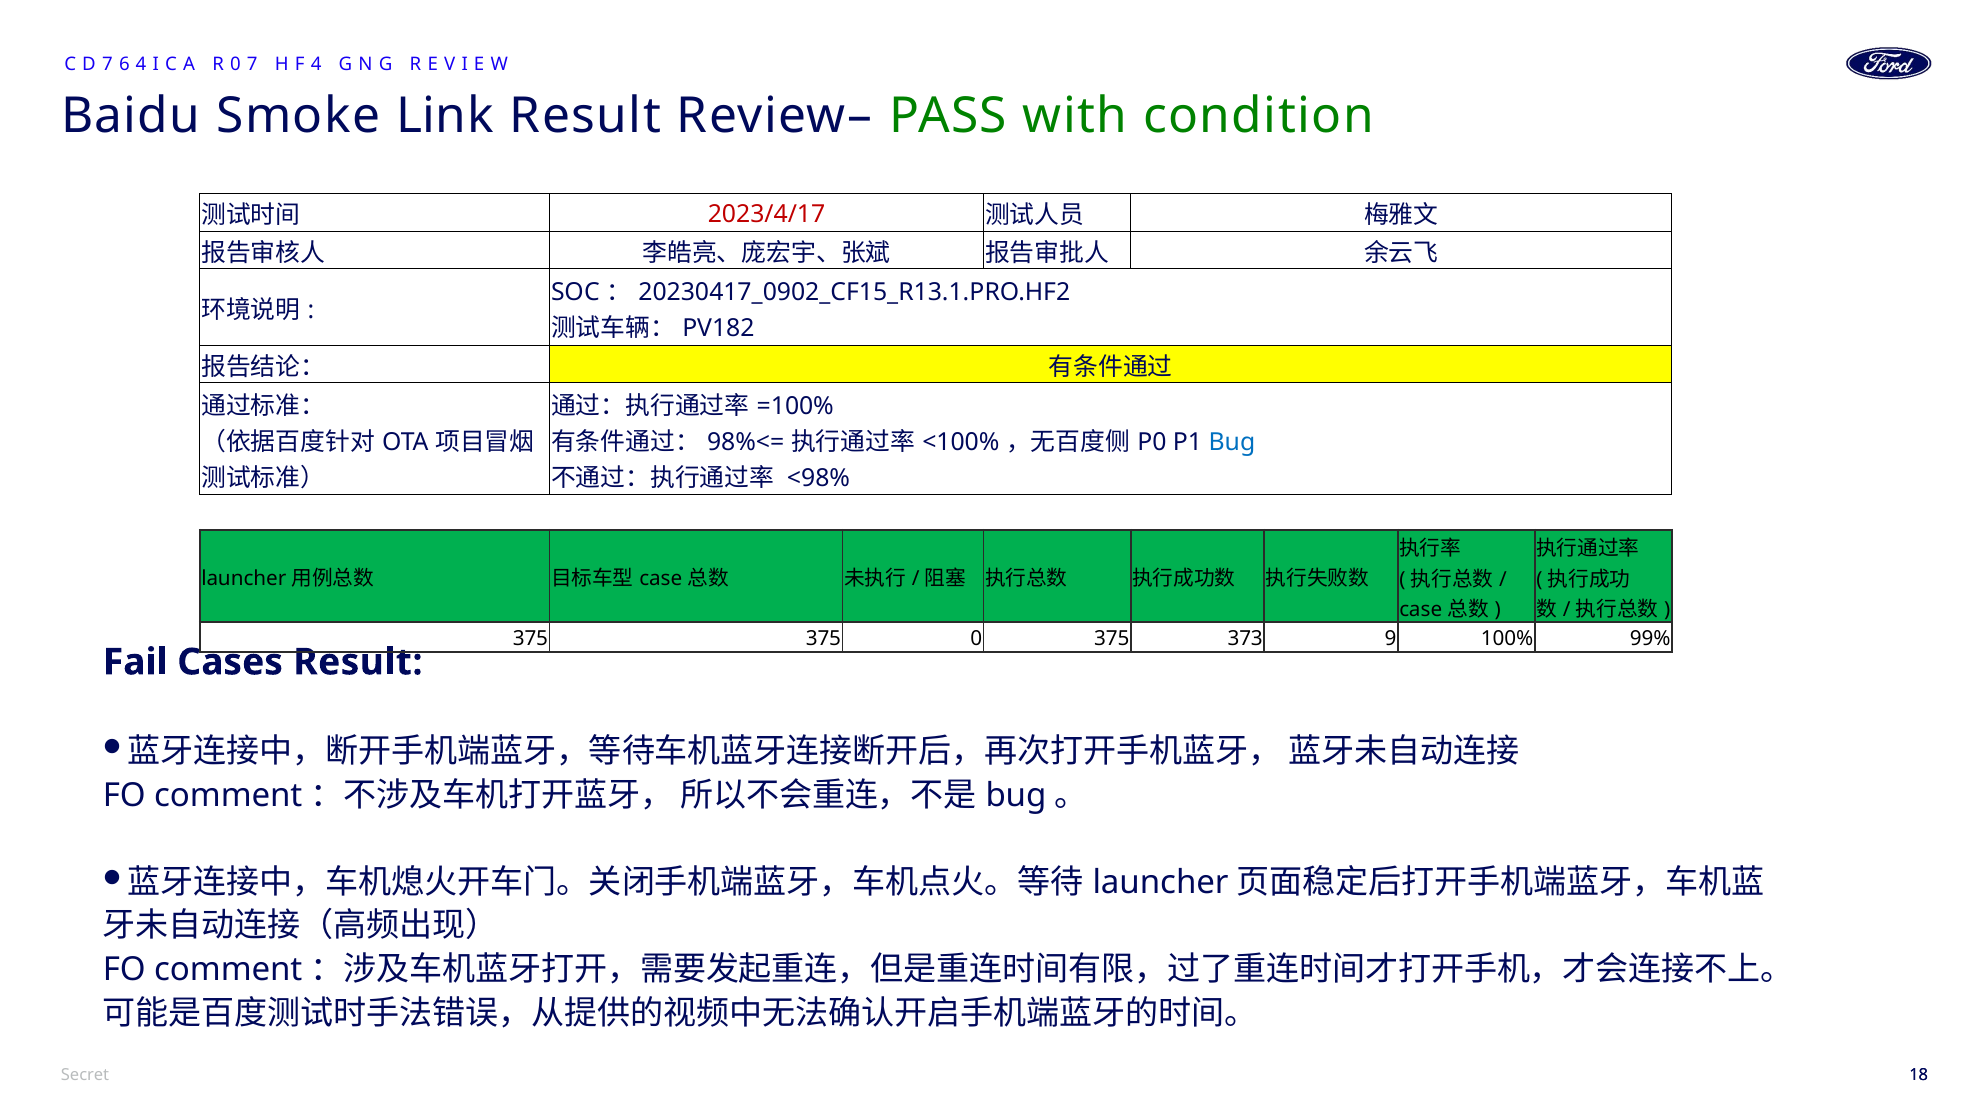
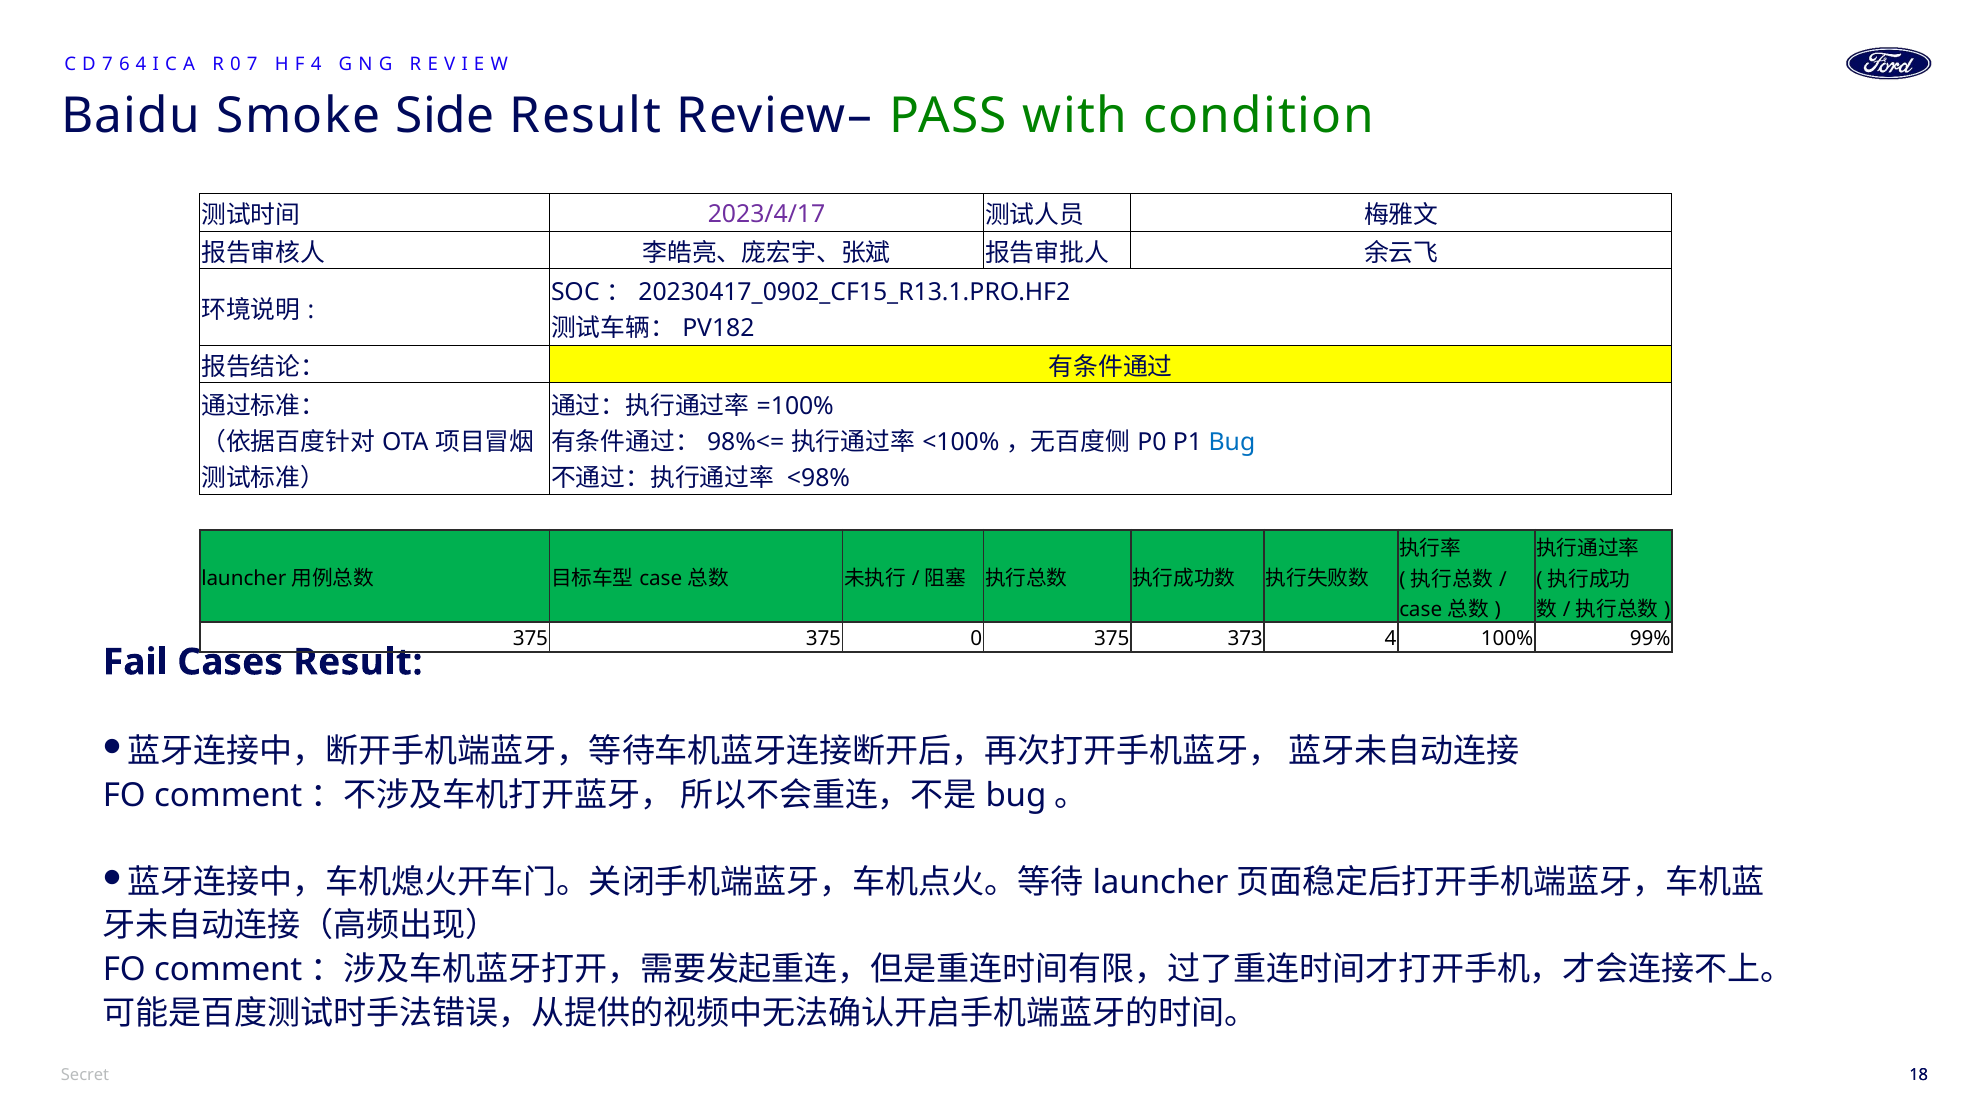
Link: Link -> Side
2023/4/17 colour: red -> purple
373 9: 9 -> 4
